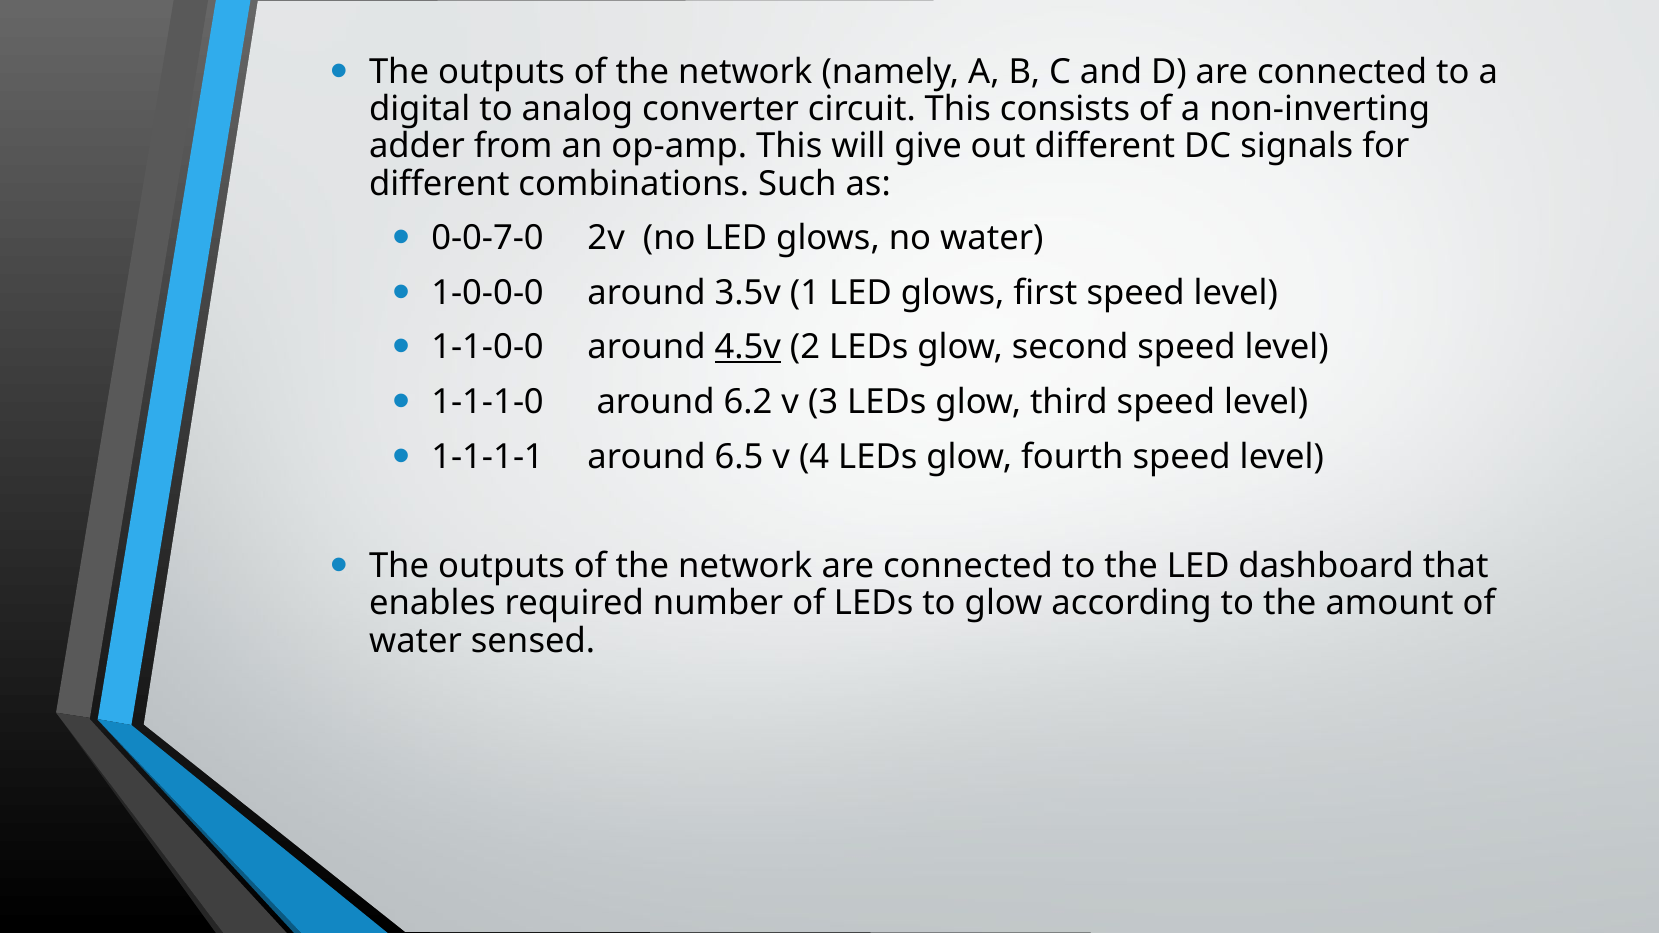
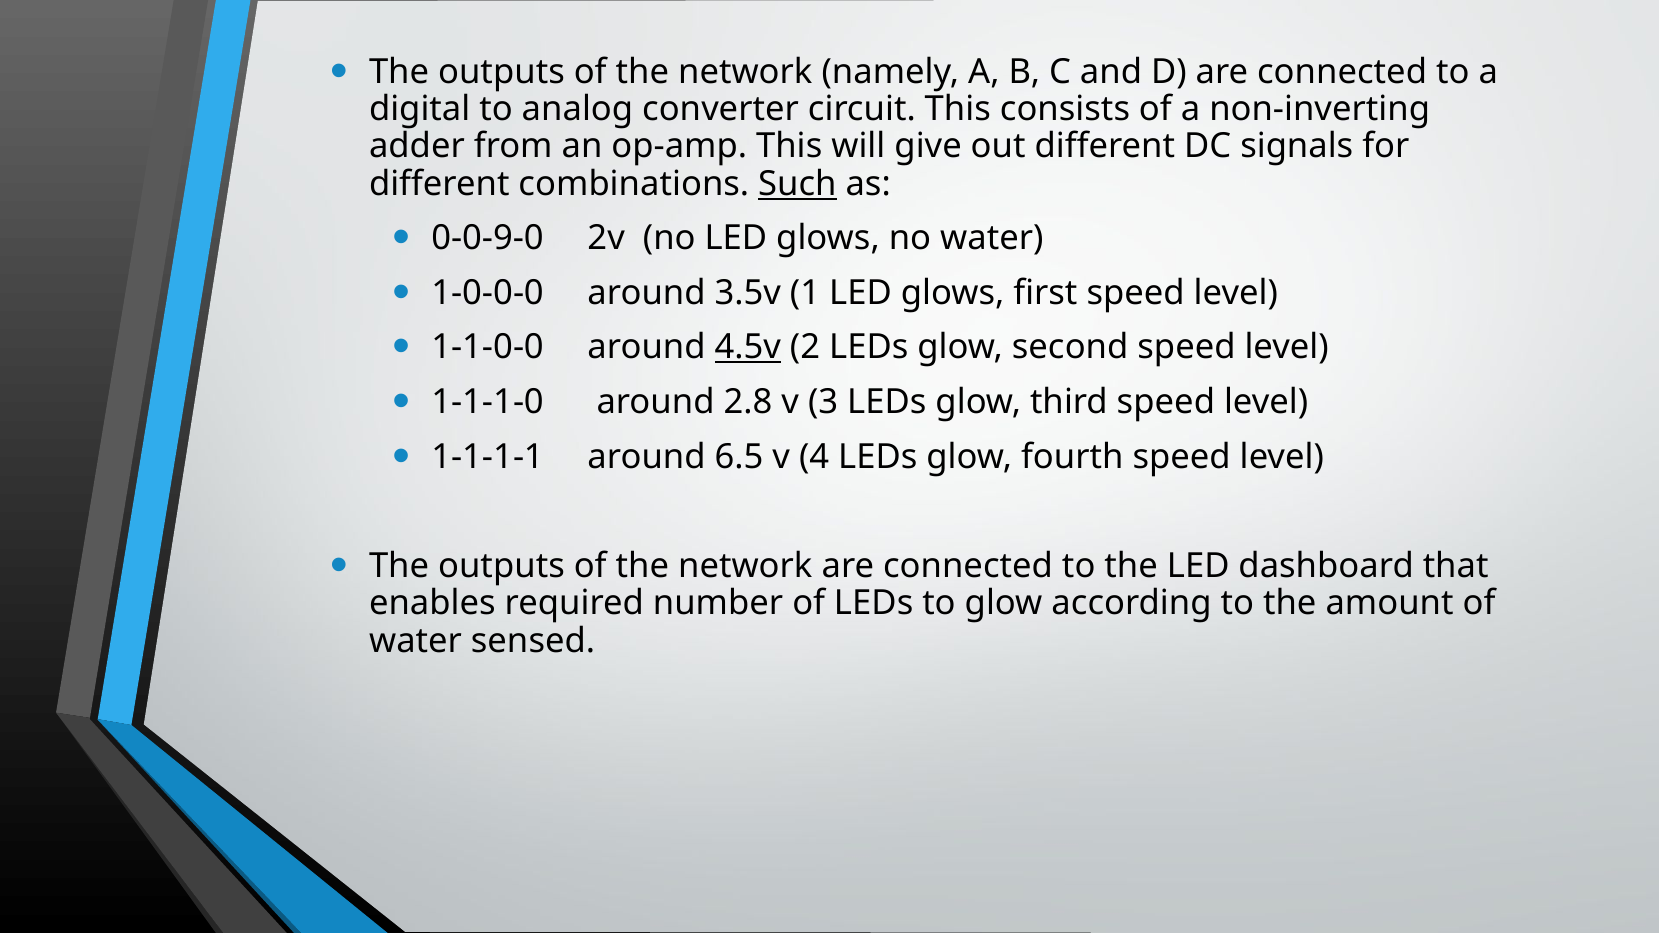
Such underline: none -> present
0-0-7-0: 0-0-7-0 -> 0-0-9-0
6.2: 6.2 -> 2.8
